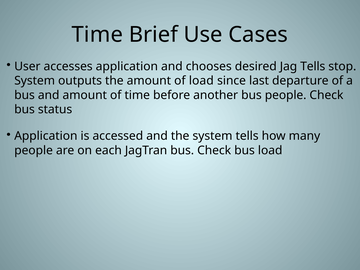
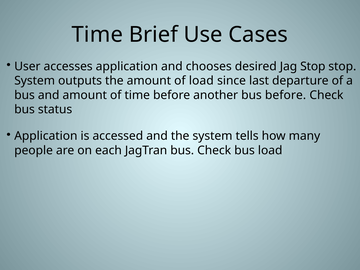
Jag Tells: Tells -> Stop
bus people: people -> before
